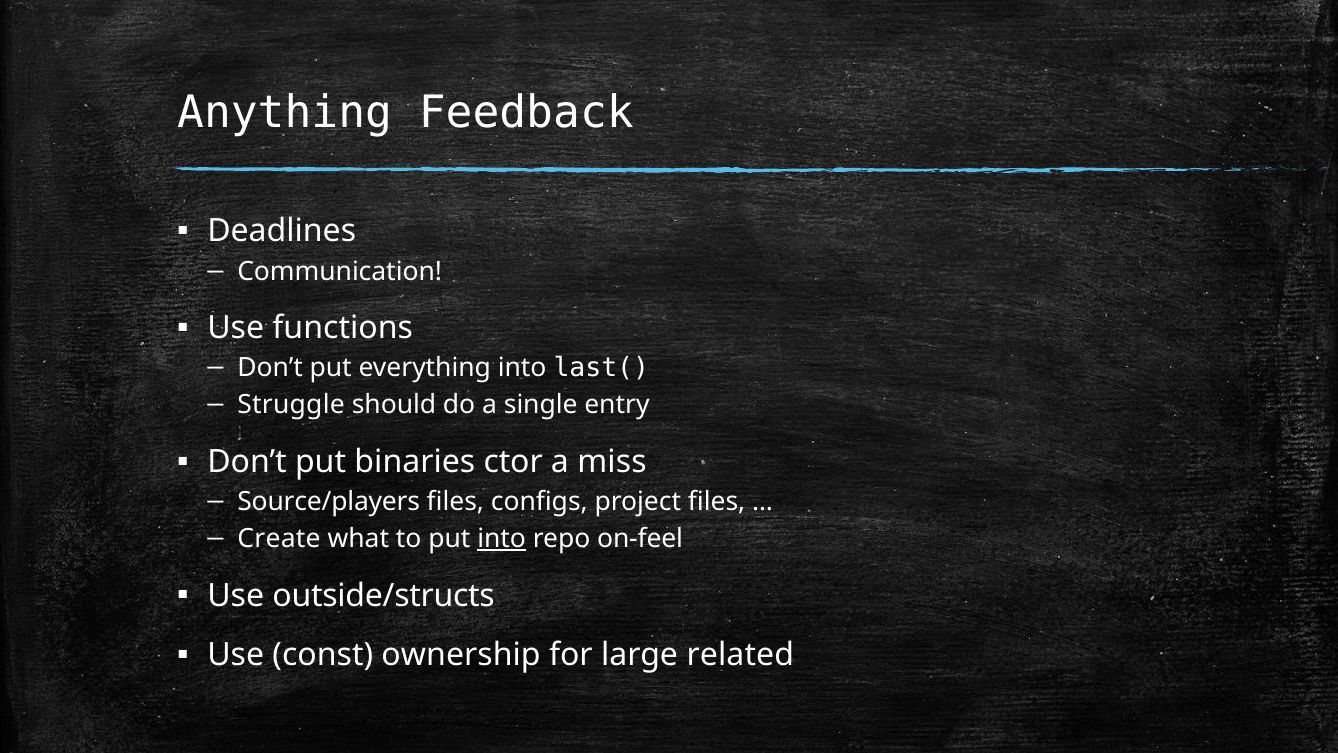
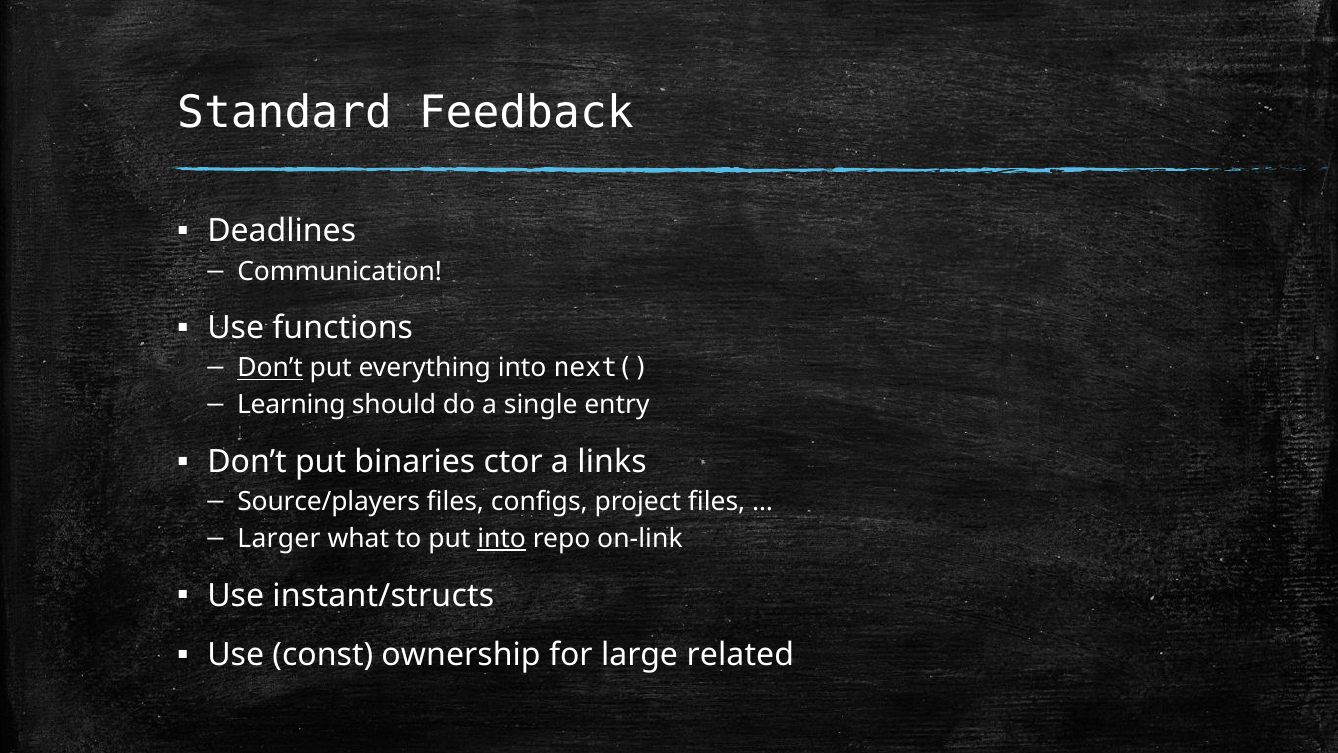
Anything: Anything -> Standard
Don’t at (270, 368) underline: none -> present
last(: last( -> next(
Struggle: Struggle -> Learning
miss: miss -> links
Create: Create -> Larger
on-feel: on-feel -> on-link
outside/structs: outside/structs -> instant/structs
